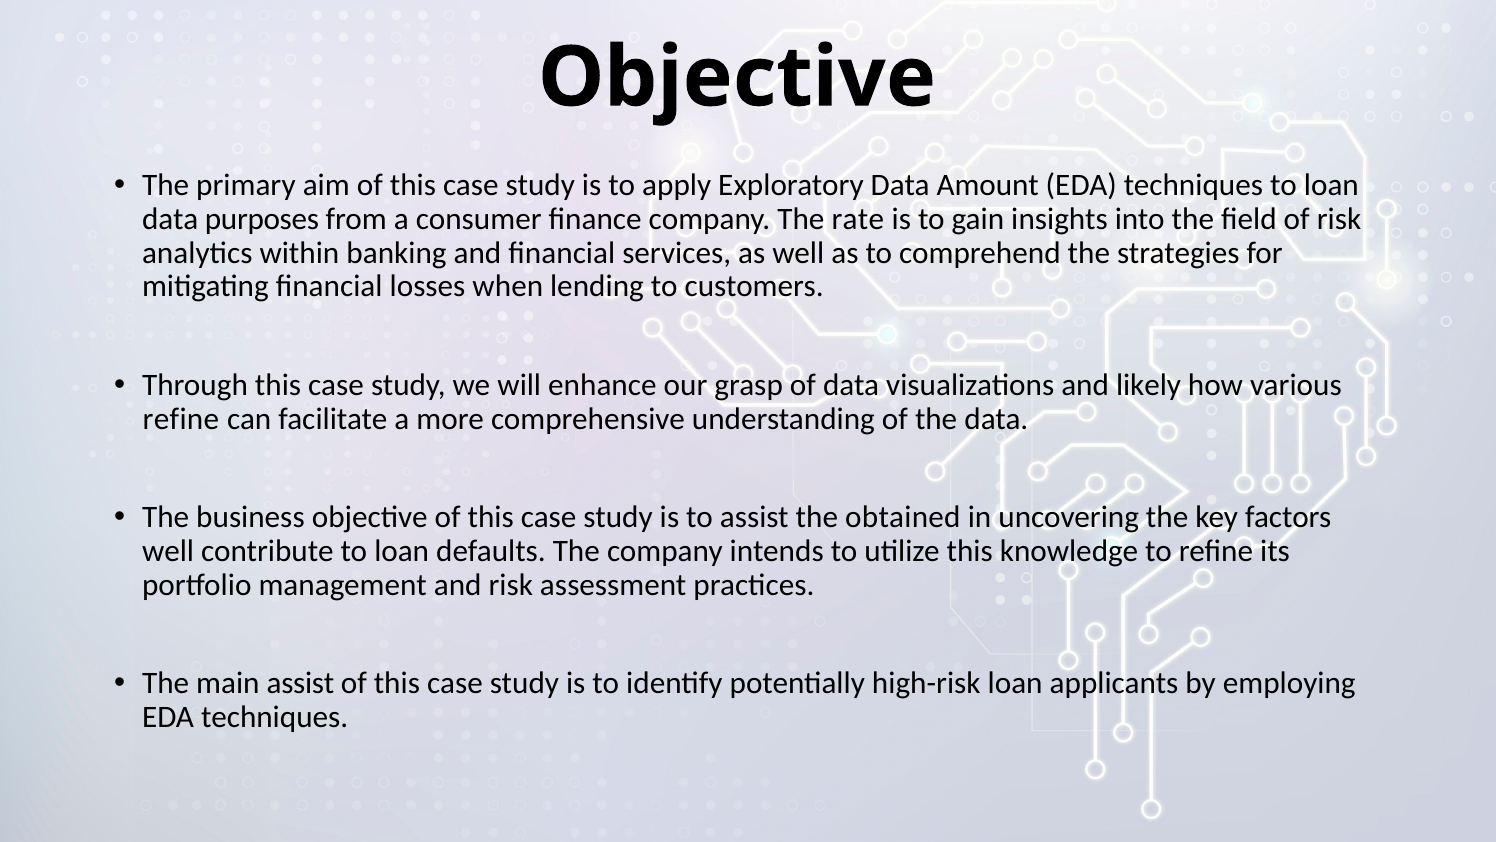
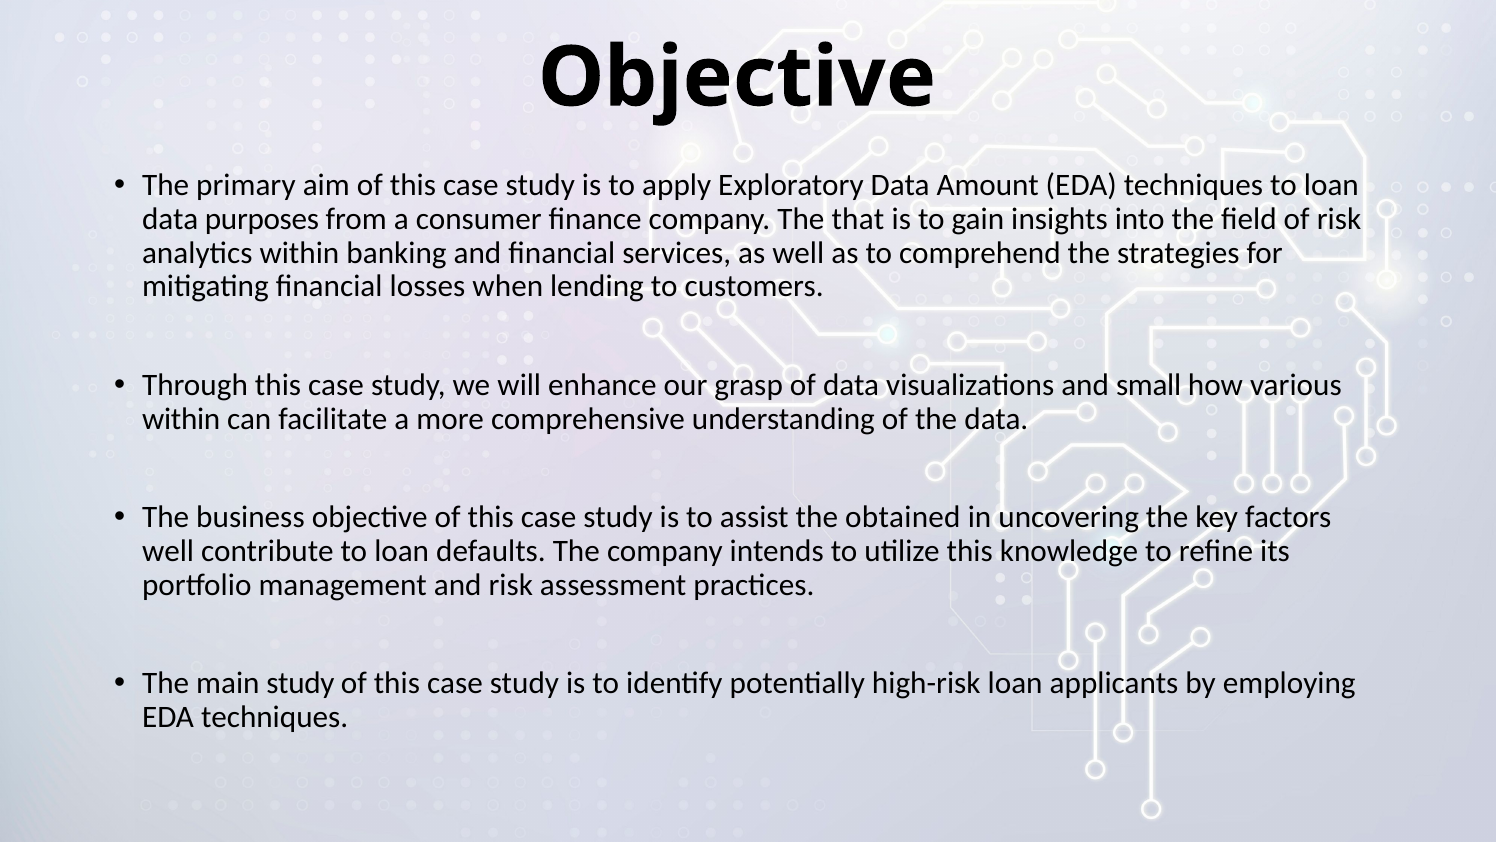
rate: rate -> that
likely: likely -> small
refine at (181, 419): refine -> within
main assist: assist -> study
